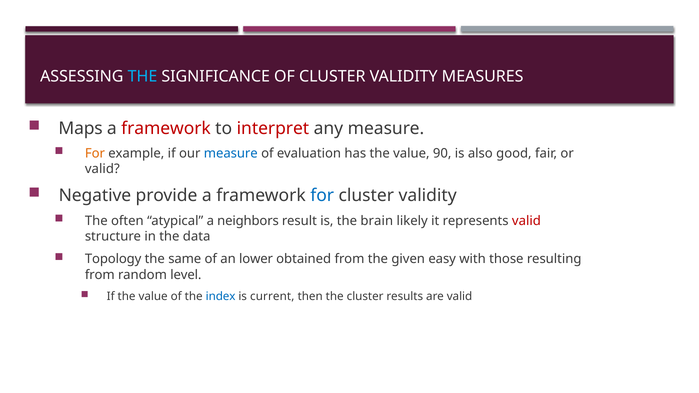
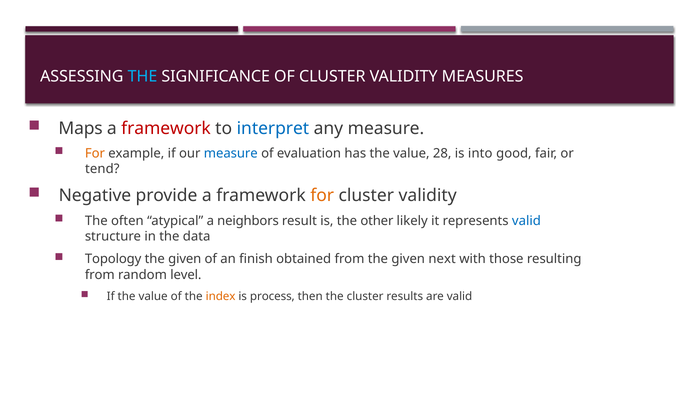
interpret colour: red -> blue
90: 90 -> 28
also: also -> into
valid at (102, 169): valid -> tend
for at (322, 196) colour: blue -> orange
brain: brain -> other
valid at (526, 221) colour: red -> blue
same at (185, 259): same -> given
lower: lower -> finish
easy: easy -> next
index colour: blue -> orange
current: current -> process
